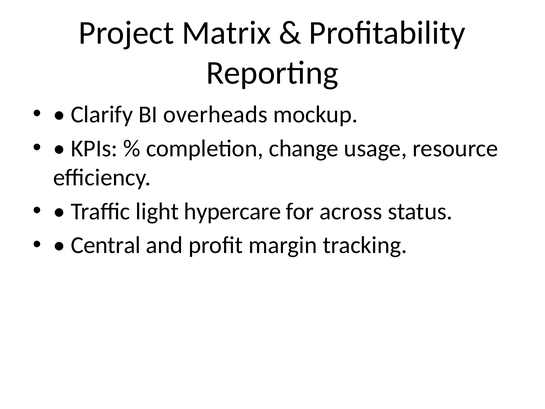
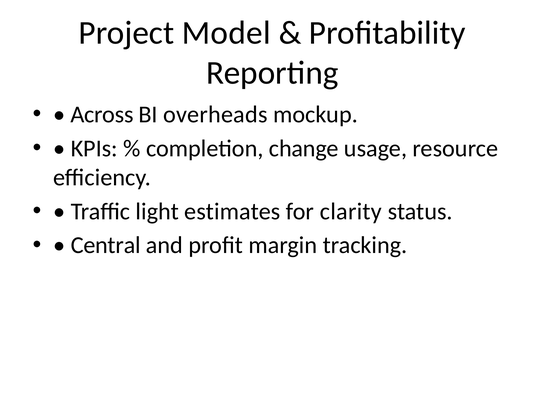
Matrix: Matrix -> Model
Clarify: Clarify -> Across
hypercare: hypercare -> estimates
across: across -> clarity
